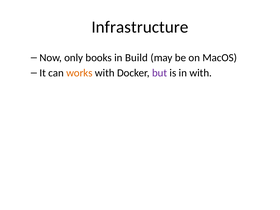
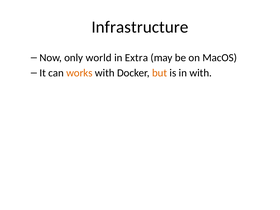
books: books -> world
Build: Build -> Extra
but colour: purple -> orange
